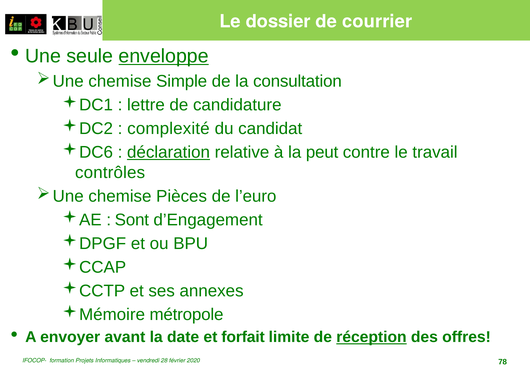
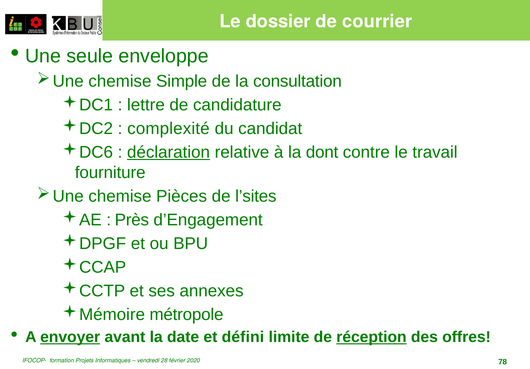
enveloppe underline: present -> none
peut: peut -> dont
contrôles: contrôles -> fourniture
l’euro: l’euro -> l’sites
Sont: Sont -> Près
envoyer underline: none -> present
forfait: forfait -> défini
